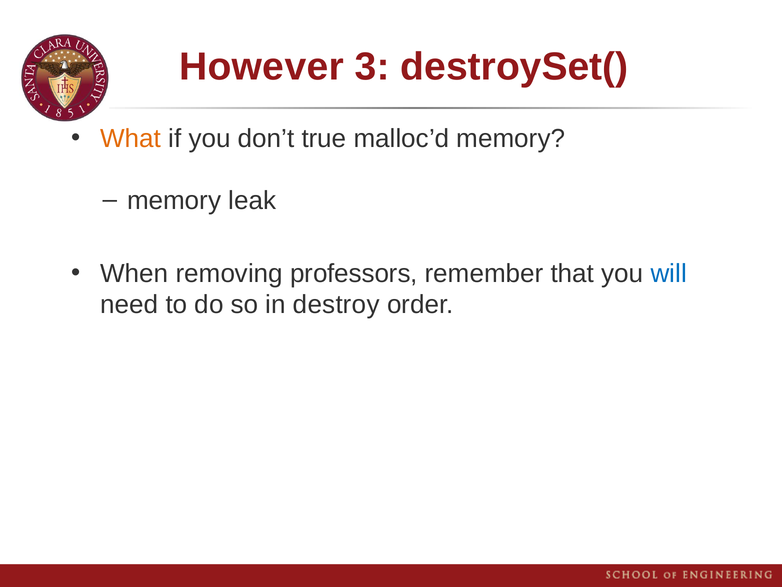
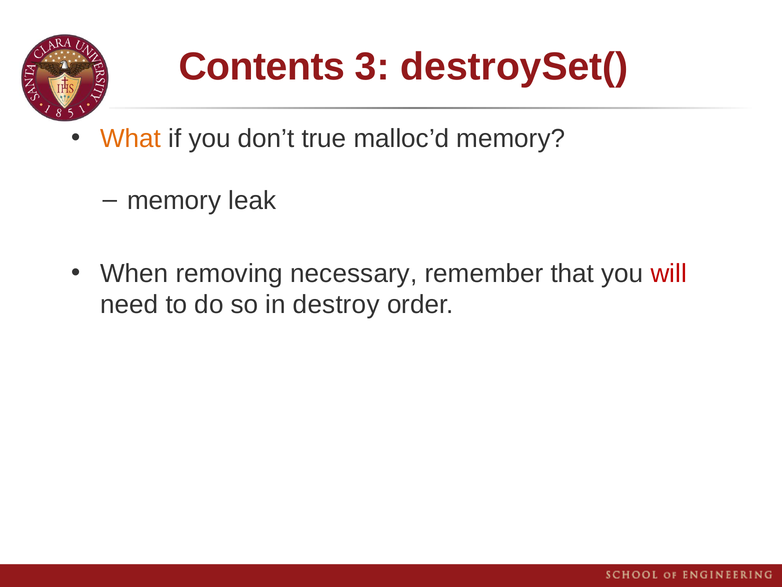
However: However -> Contents
professors: professors -> necessary
will colour: blue -> red
